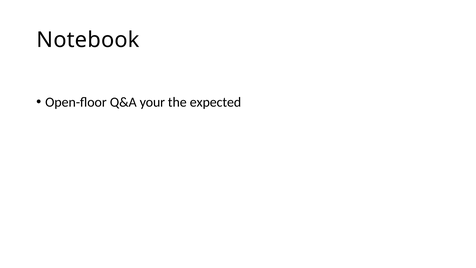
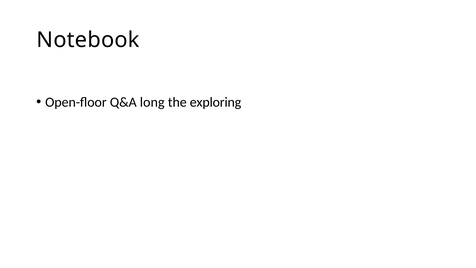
your: your -> long
expected: expected -> exploring
